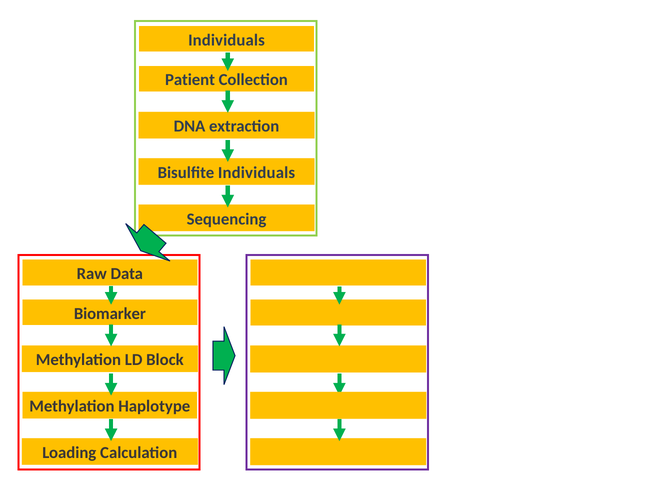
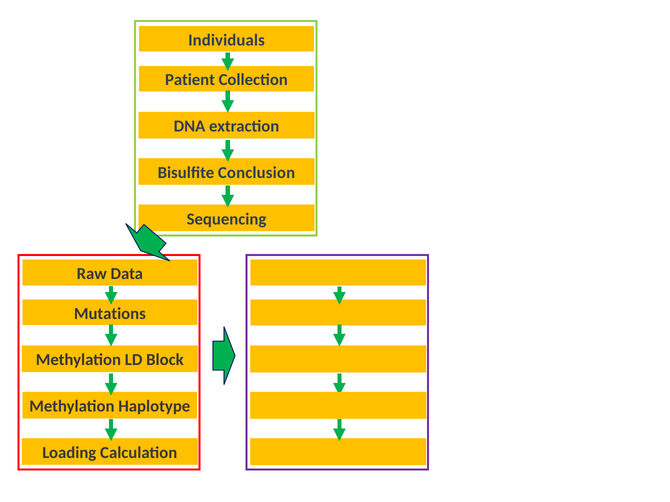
Bisulfite Individuals: Individuals -> Conclusion
Biomarker: Biomarker -> Mutations
